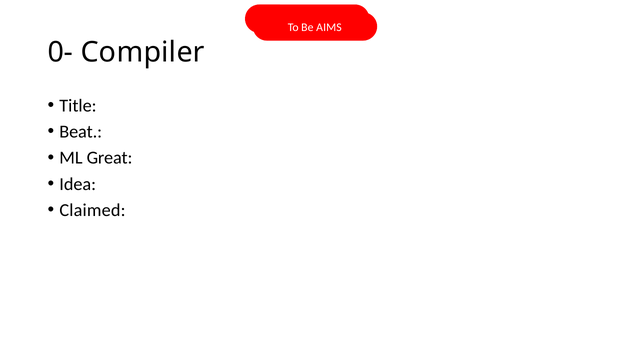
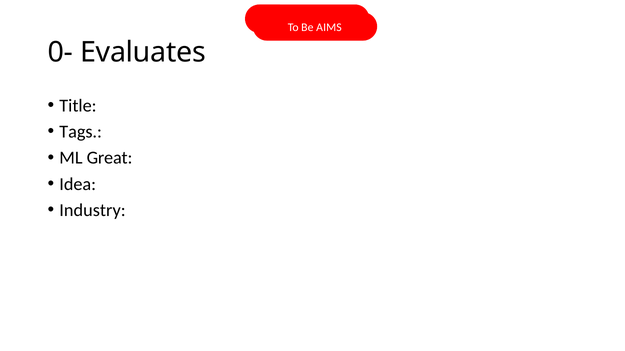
Compiler: Compiler -> Evaluates
Beat: Beat -> Tags
Claimed: Claimed -> Industry
